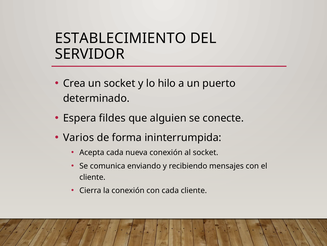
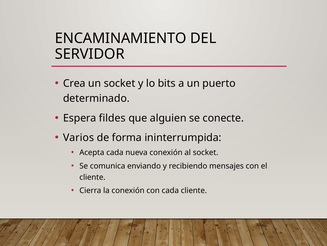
ESTABLECIMIENTO: ESTABLECIMIENTO -> ENCAMINAMIENTO
hilo: hilo -> bits
